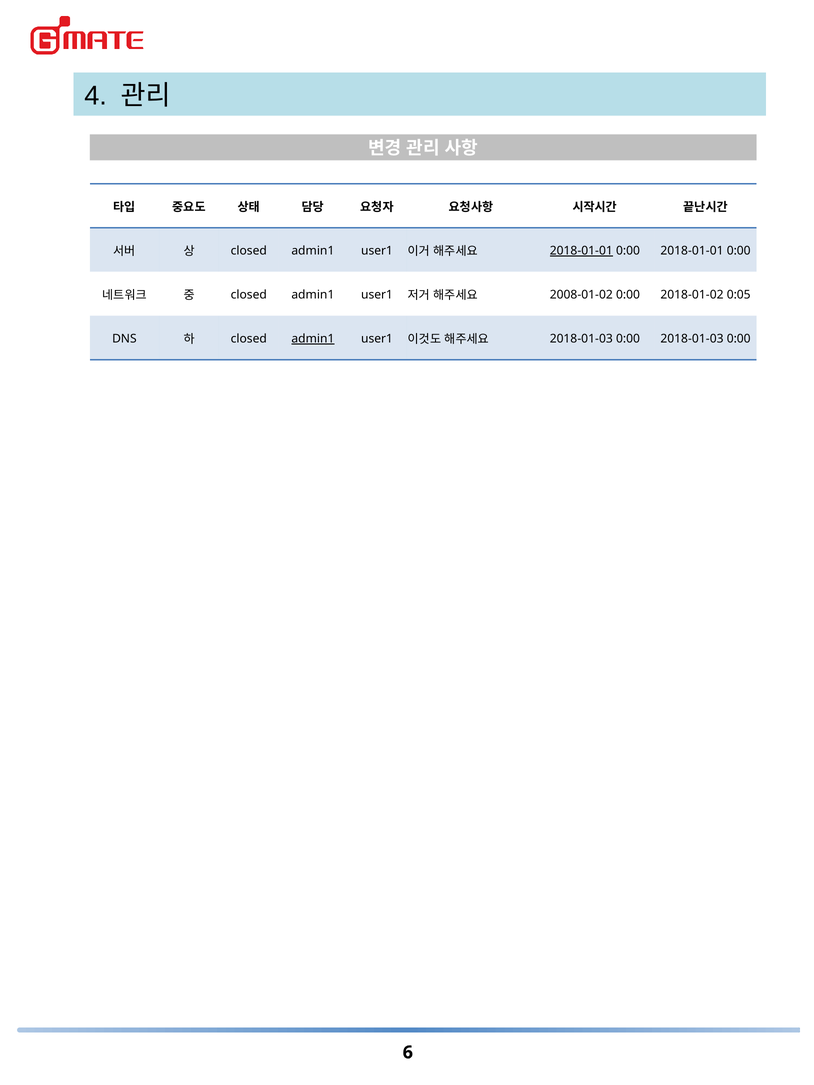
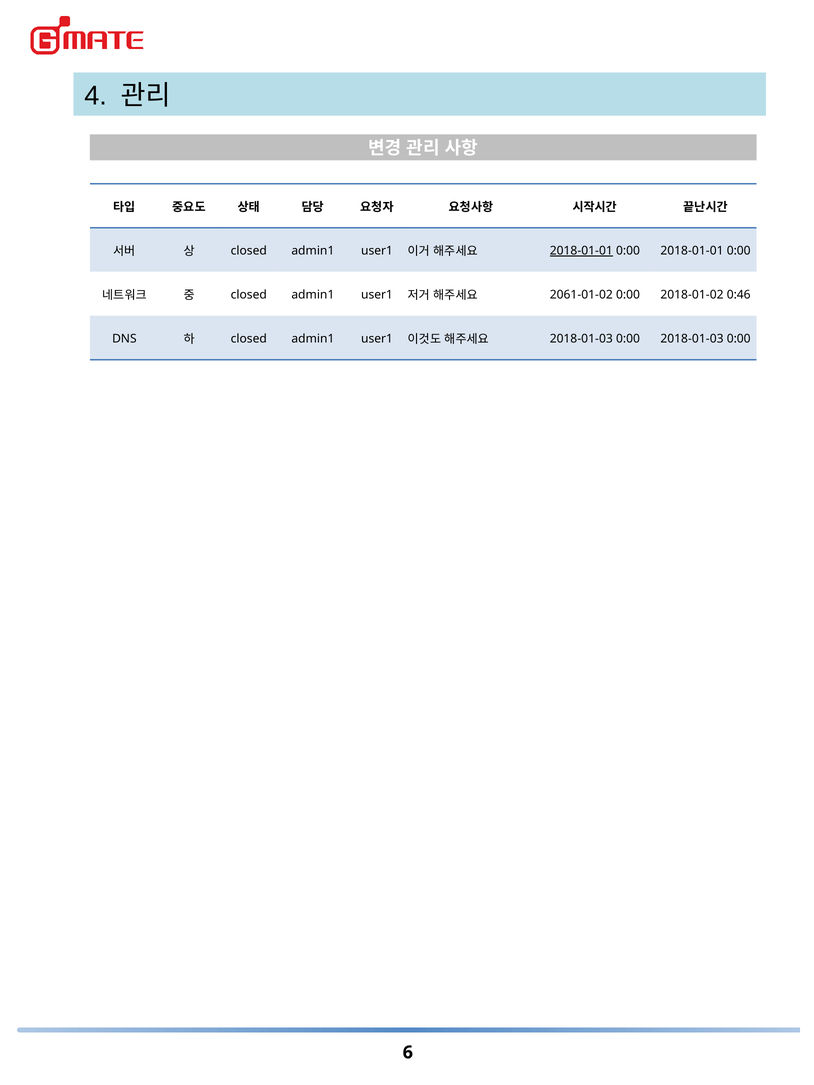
2008-01-02: 2008-01-02 -> 2061-01-02
0:05: 0:05 -> 0:46
admin1 at (313, 339) underline: present -> none
